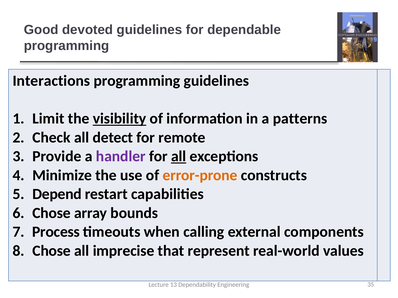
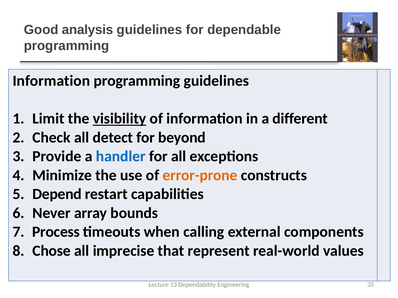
devoted: devoted -> analysis
Interactions at (51, 81): Interactions -> Information
patterns: patterns -> different
remote: remote -> beyond
handler colour: purple -> blue
all at (179, 157) underline: present -> none
6 Chose: Chose -> Never
